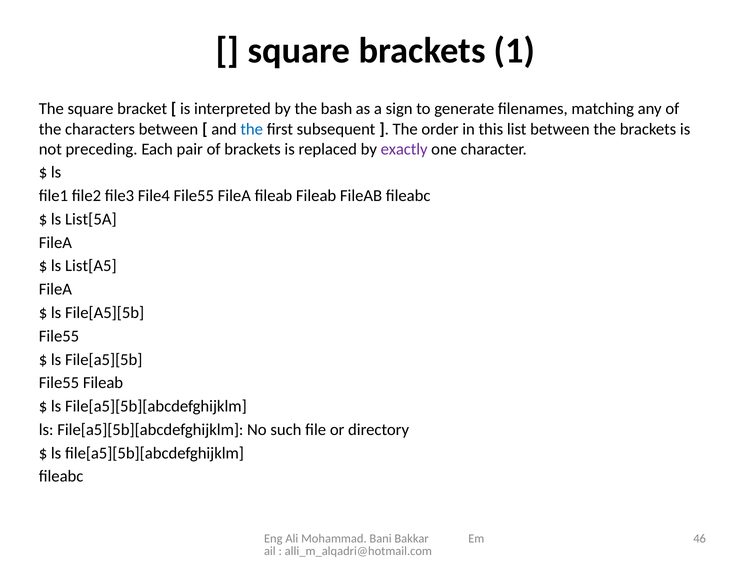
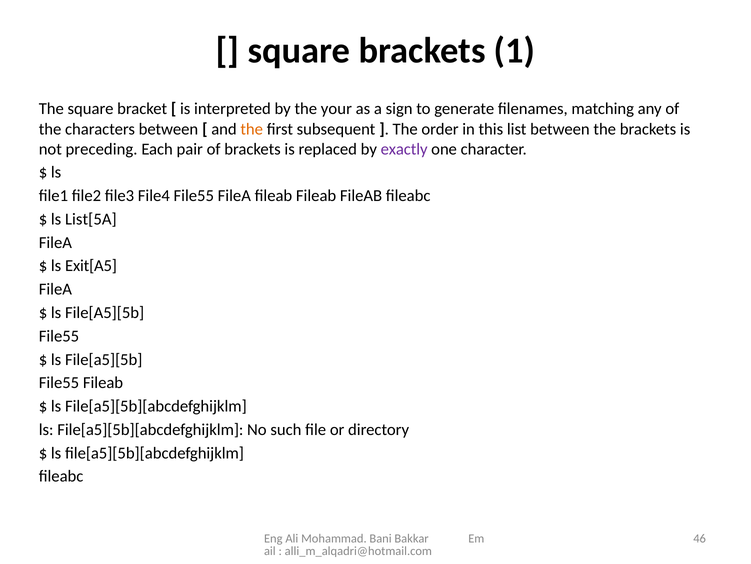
bash: bash -> your
the at (252, 129) colour: blue -> orange
List[A5: List[A5 -> Exit[A5
